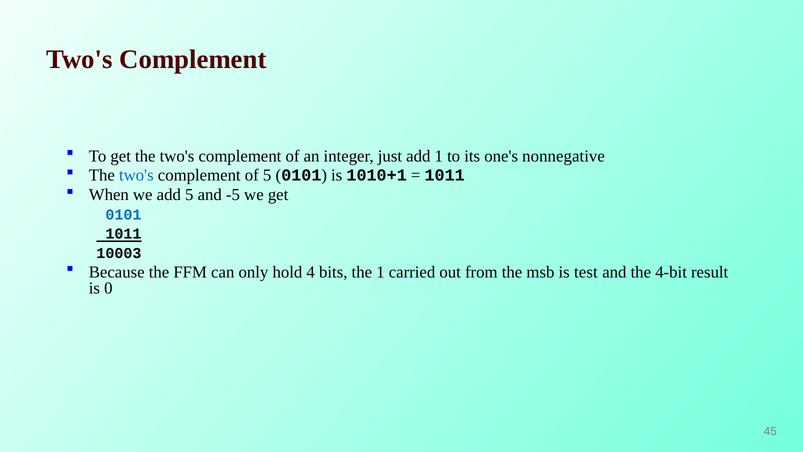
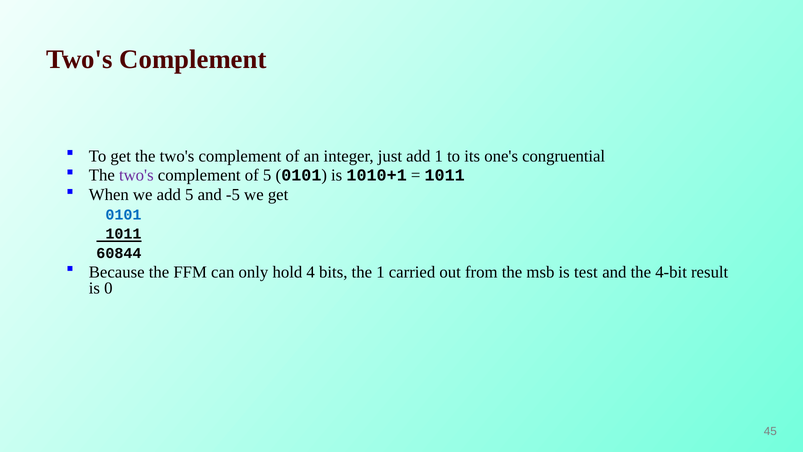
nonnegative: nonnegative -> congruential
two's at (136, 175) colour: blue -> purple
10003: 10003 -> 60844
